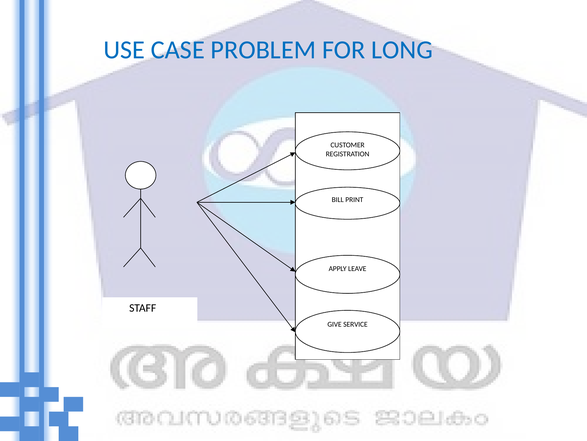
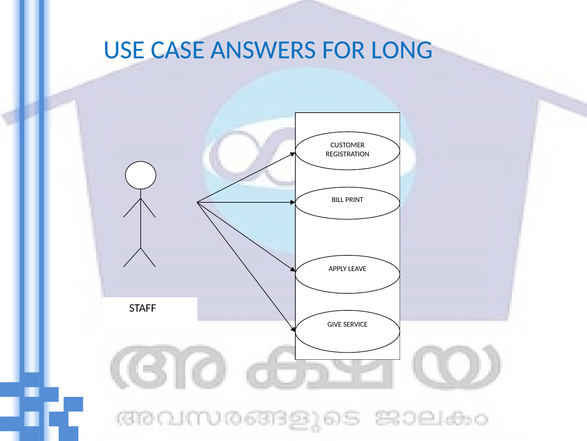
PROBLEM: PROBLEM -> ANSWERS
